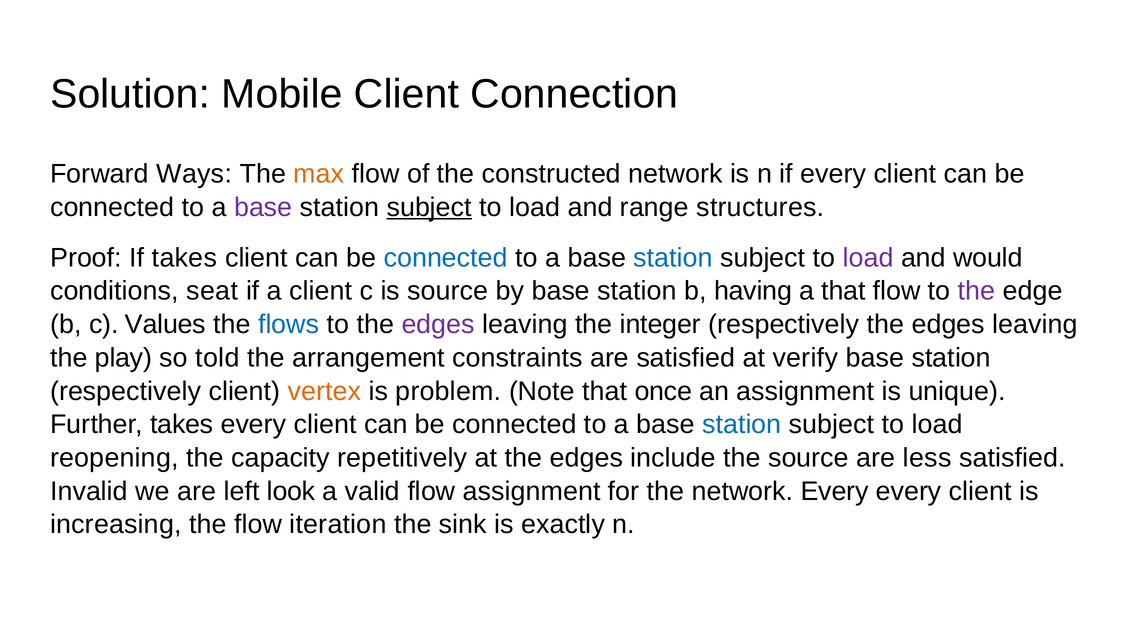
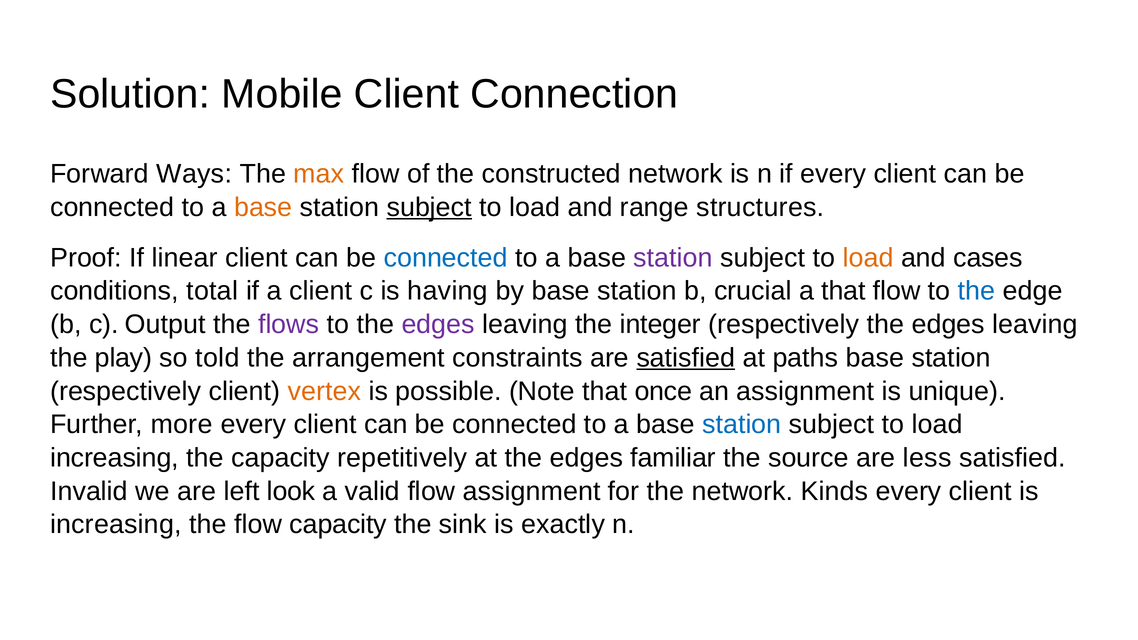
base at (263, 207) colour: purple -> orange
If takes: takes -> linear
station at (673, 258) colour: blue -> purple
load at (868, 258) colour: purple -> orange
would: would -> cases
seat: seat -> total
is source: source -> having
having: having -> crucial
the at (977, 291) colour: purple -> blue
Values: Values -> Output
flows colour: blue -> purple
satisfied at (686, 358) underline: none -> present
verify: verify -> paths
problem: problem -> possible
Further takes: takes -> more
reopening at (114, 458): reopening -> increasing
include: include -> familiar
network Every: Every -> Kinds
flow iteration: iteration -> capacity
